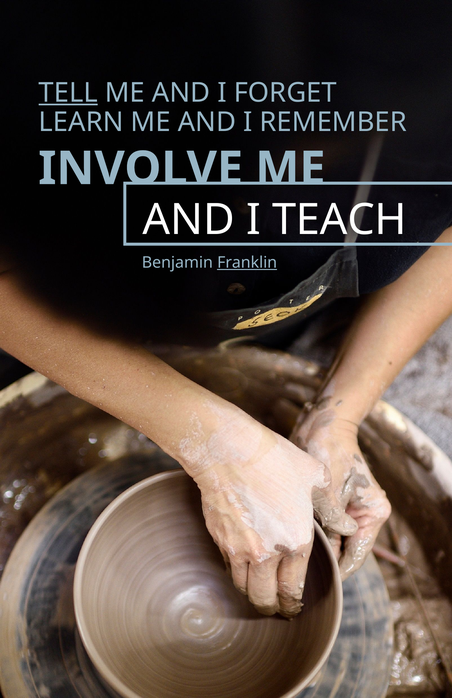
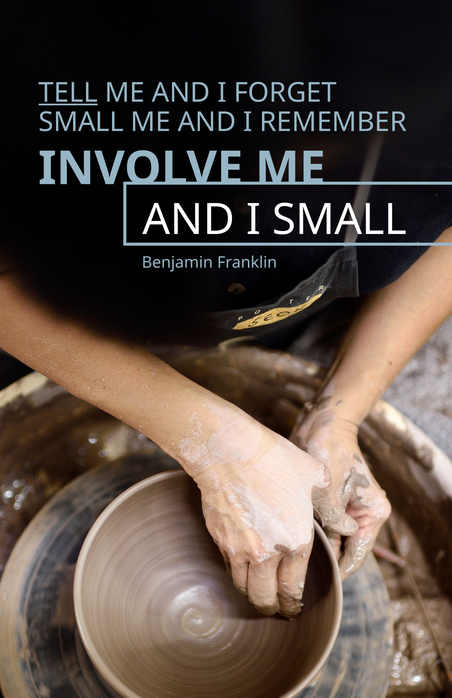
LEARN at (81, 122): LEARN -> SMALL
I TEACH: TEACH -> SMALL
Franklin underline: present -> none
